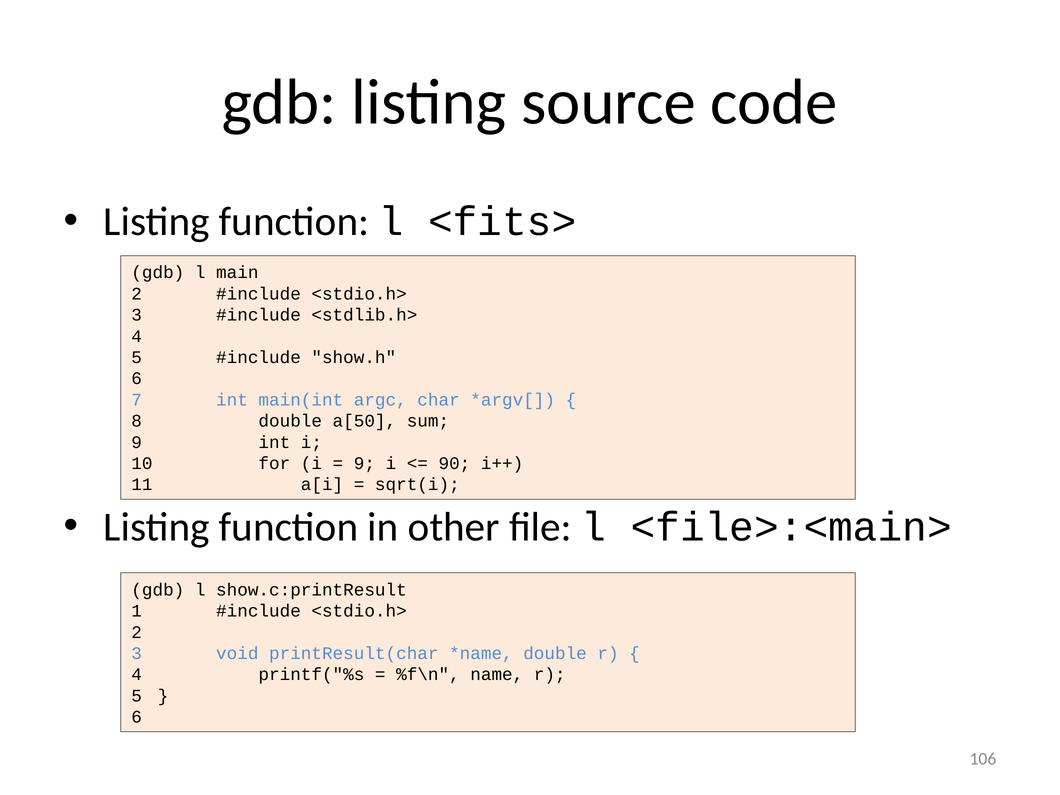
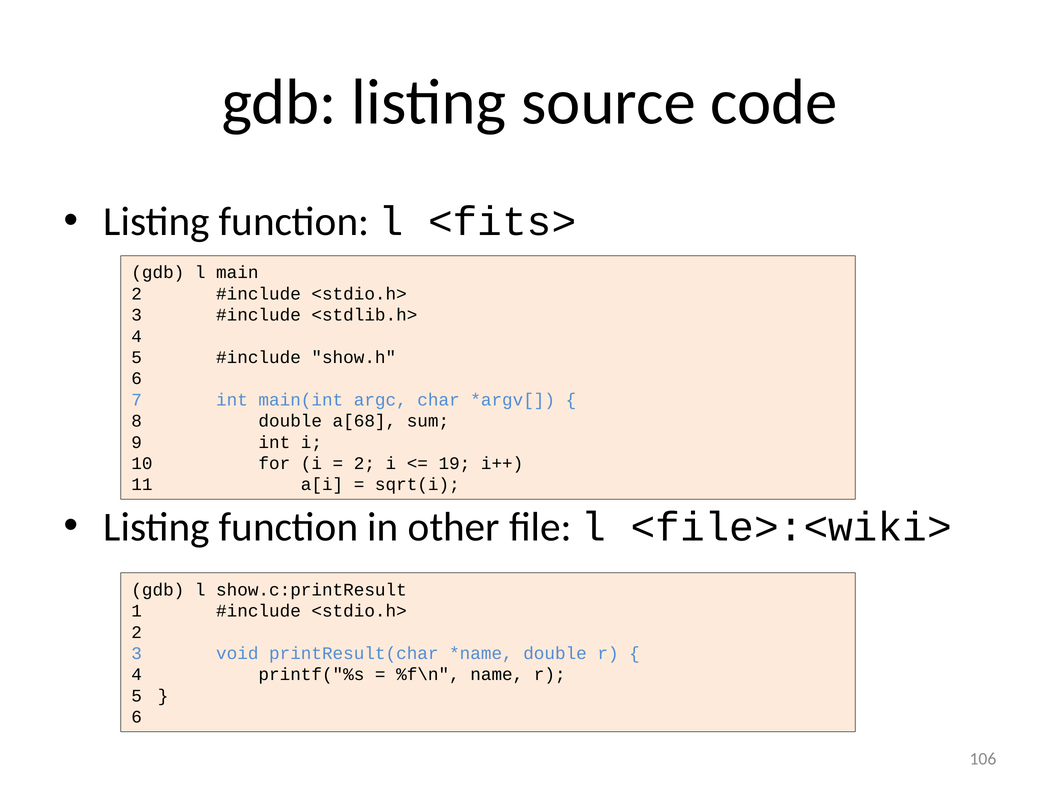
a[50: a[50 -> a[68
9 at (364, 463): 9 -> 2
90: 90 -> 19
<file>:<main>: <file>:<main> -> <file>:<wiki>
